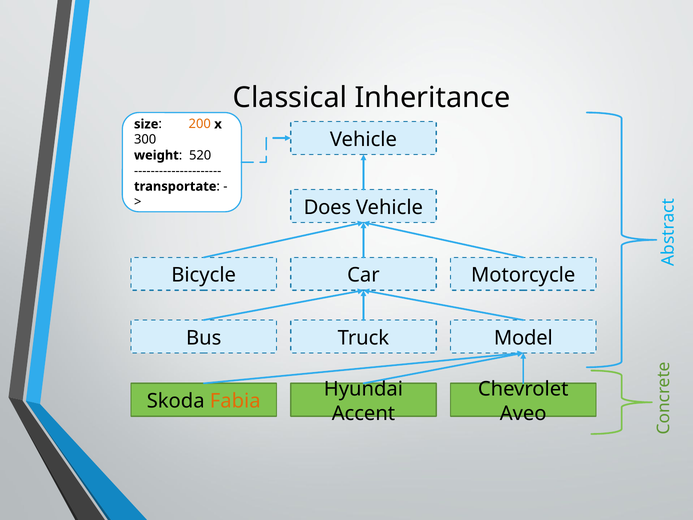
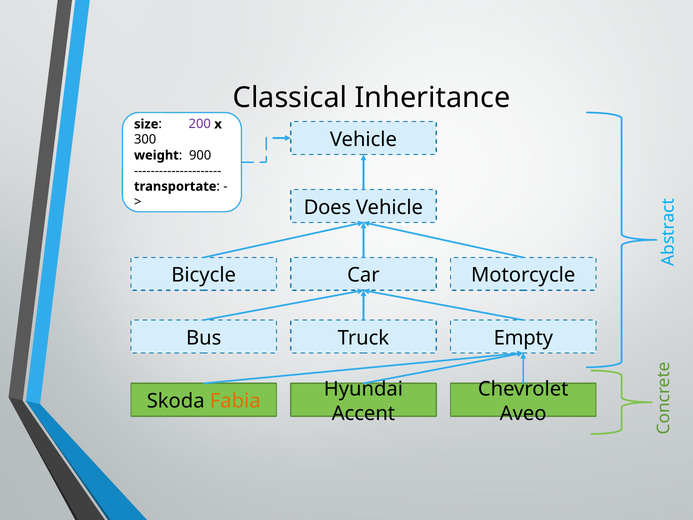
200 colour: orange -> purple
520: 520 -> 900
Model: Model -> Empty
